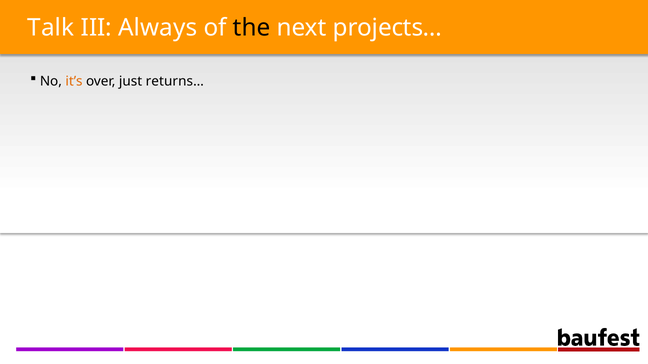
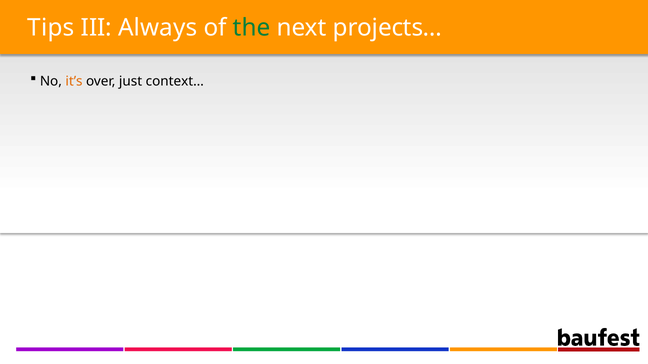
Talk: Talk -> Tips
the colour: black -> green
returns…: returns… -> context…
